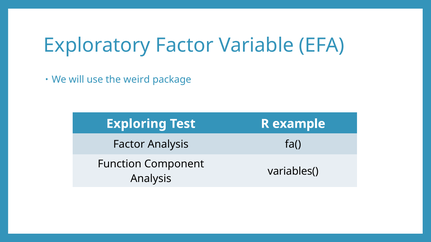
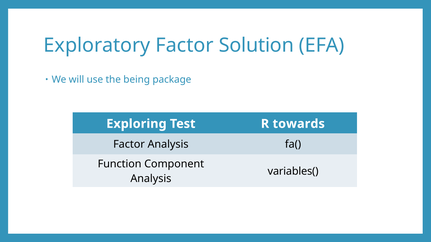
Variable: Variable -> Solution
weird: weird -> being
example: example -> towards
